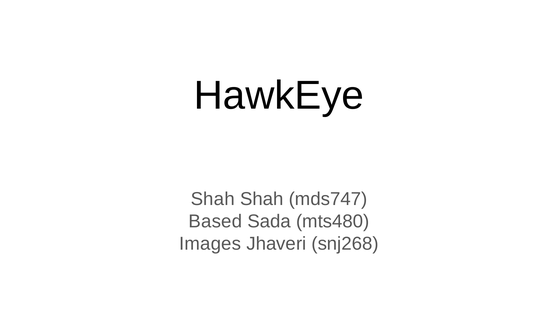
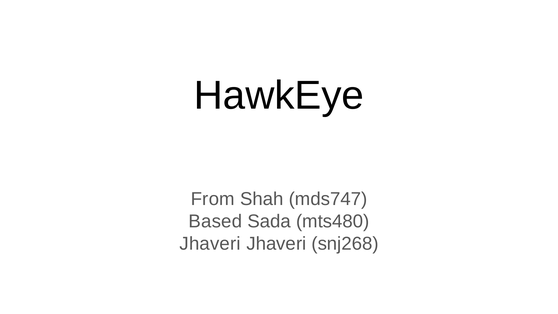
Shah at (213, 199): Shah -> From
Images at (210, 243): Images -> Jhaveri
